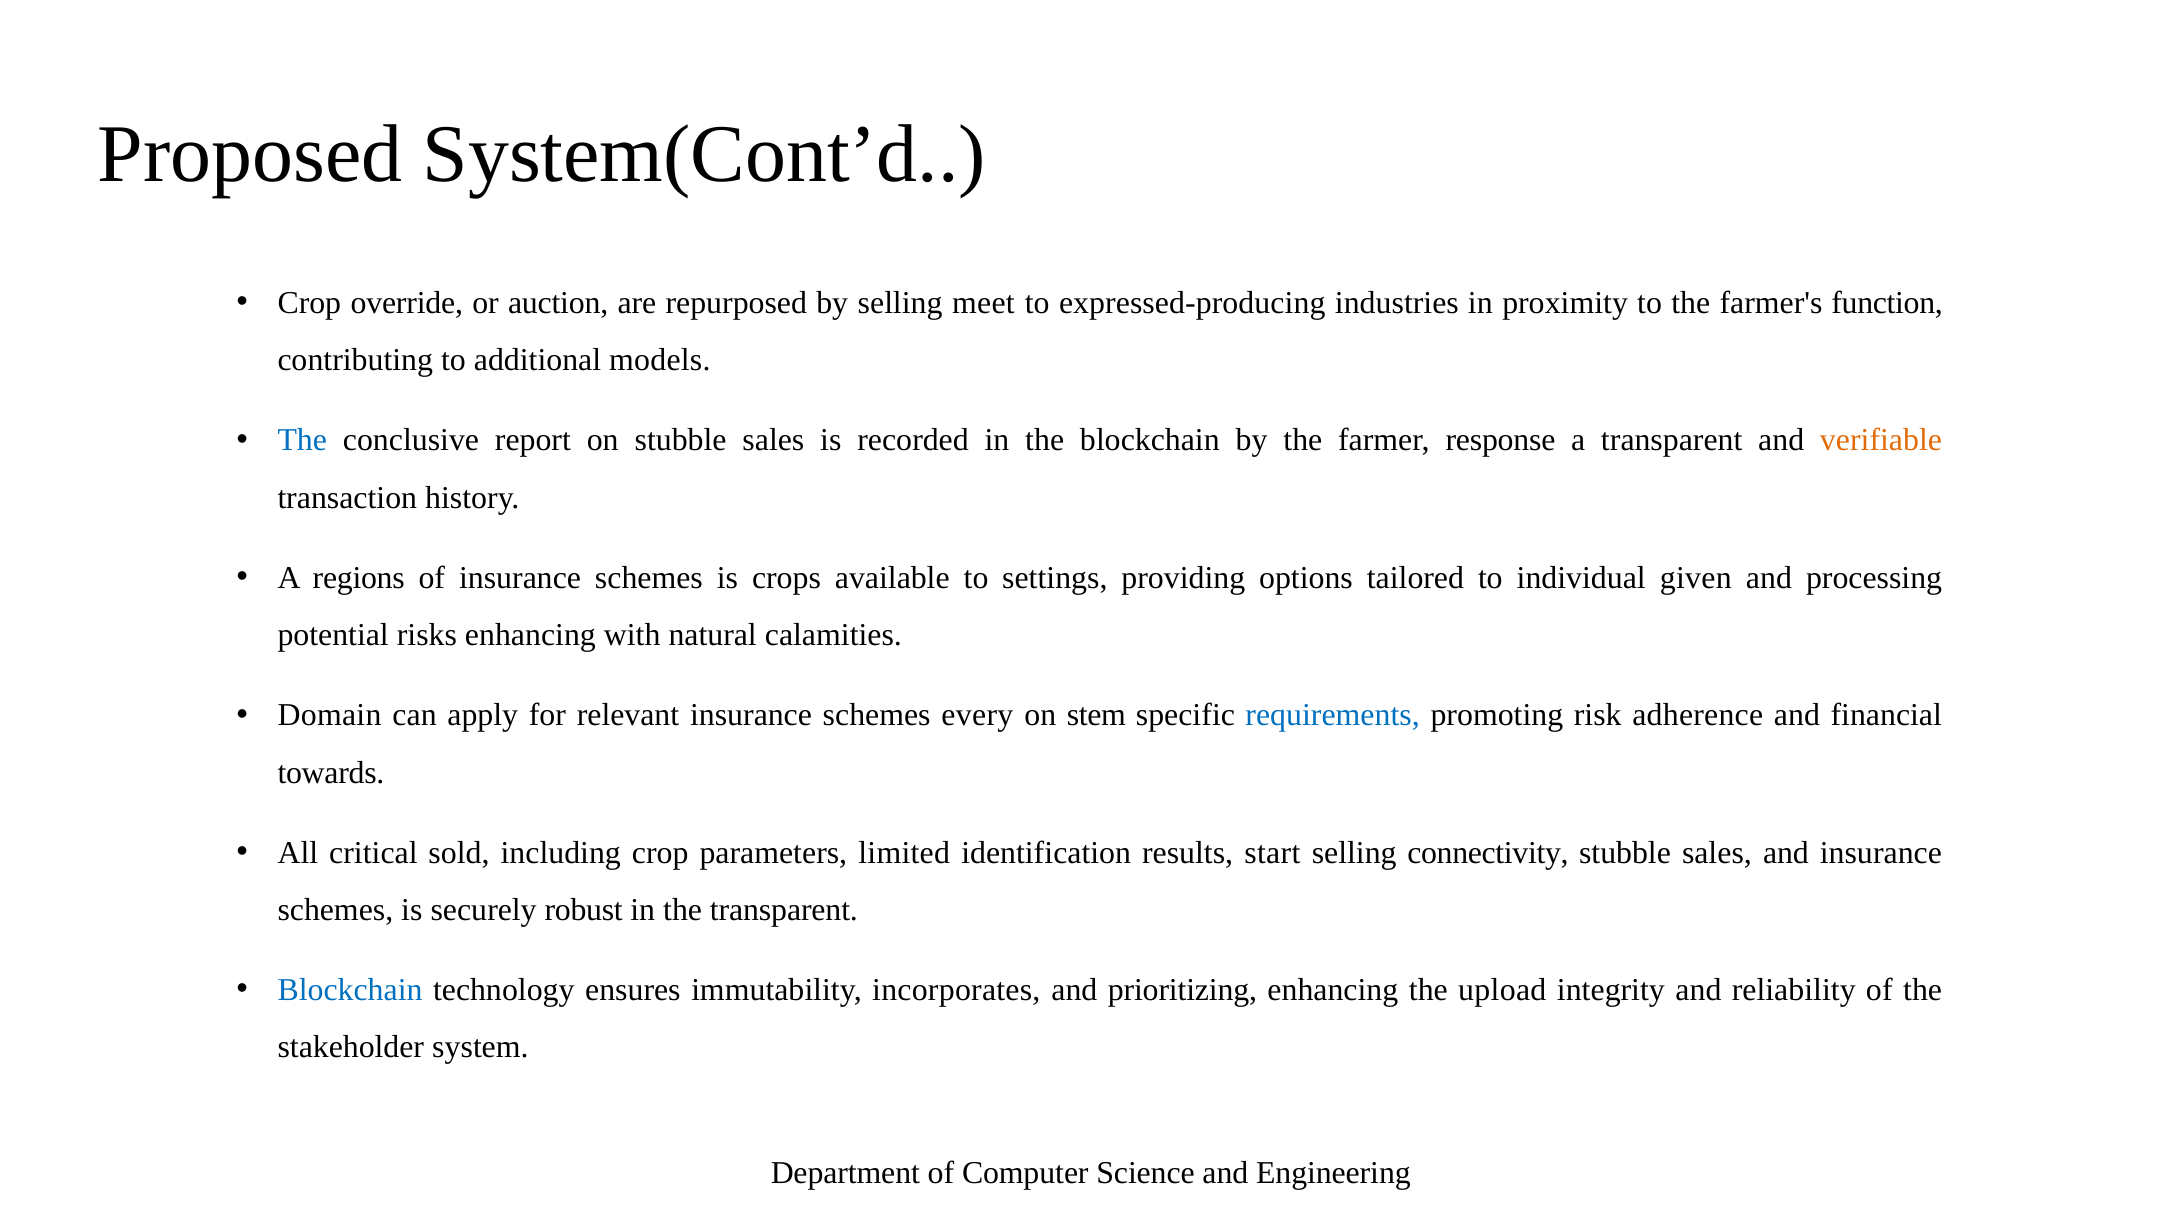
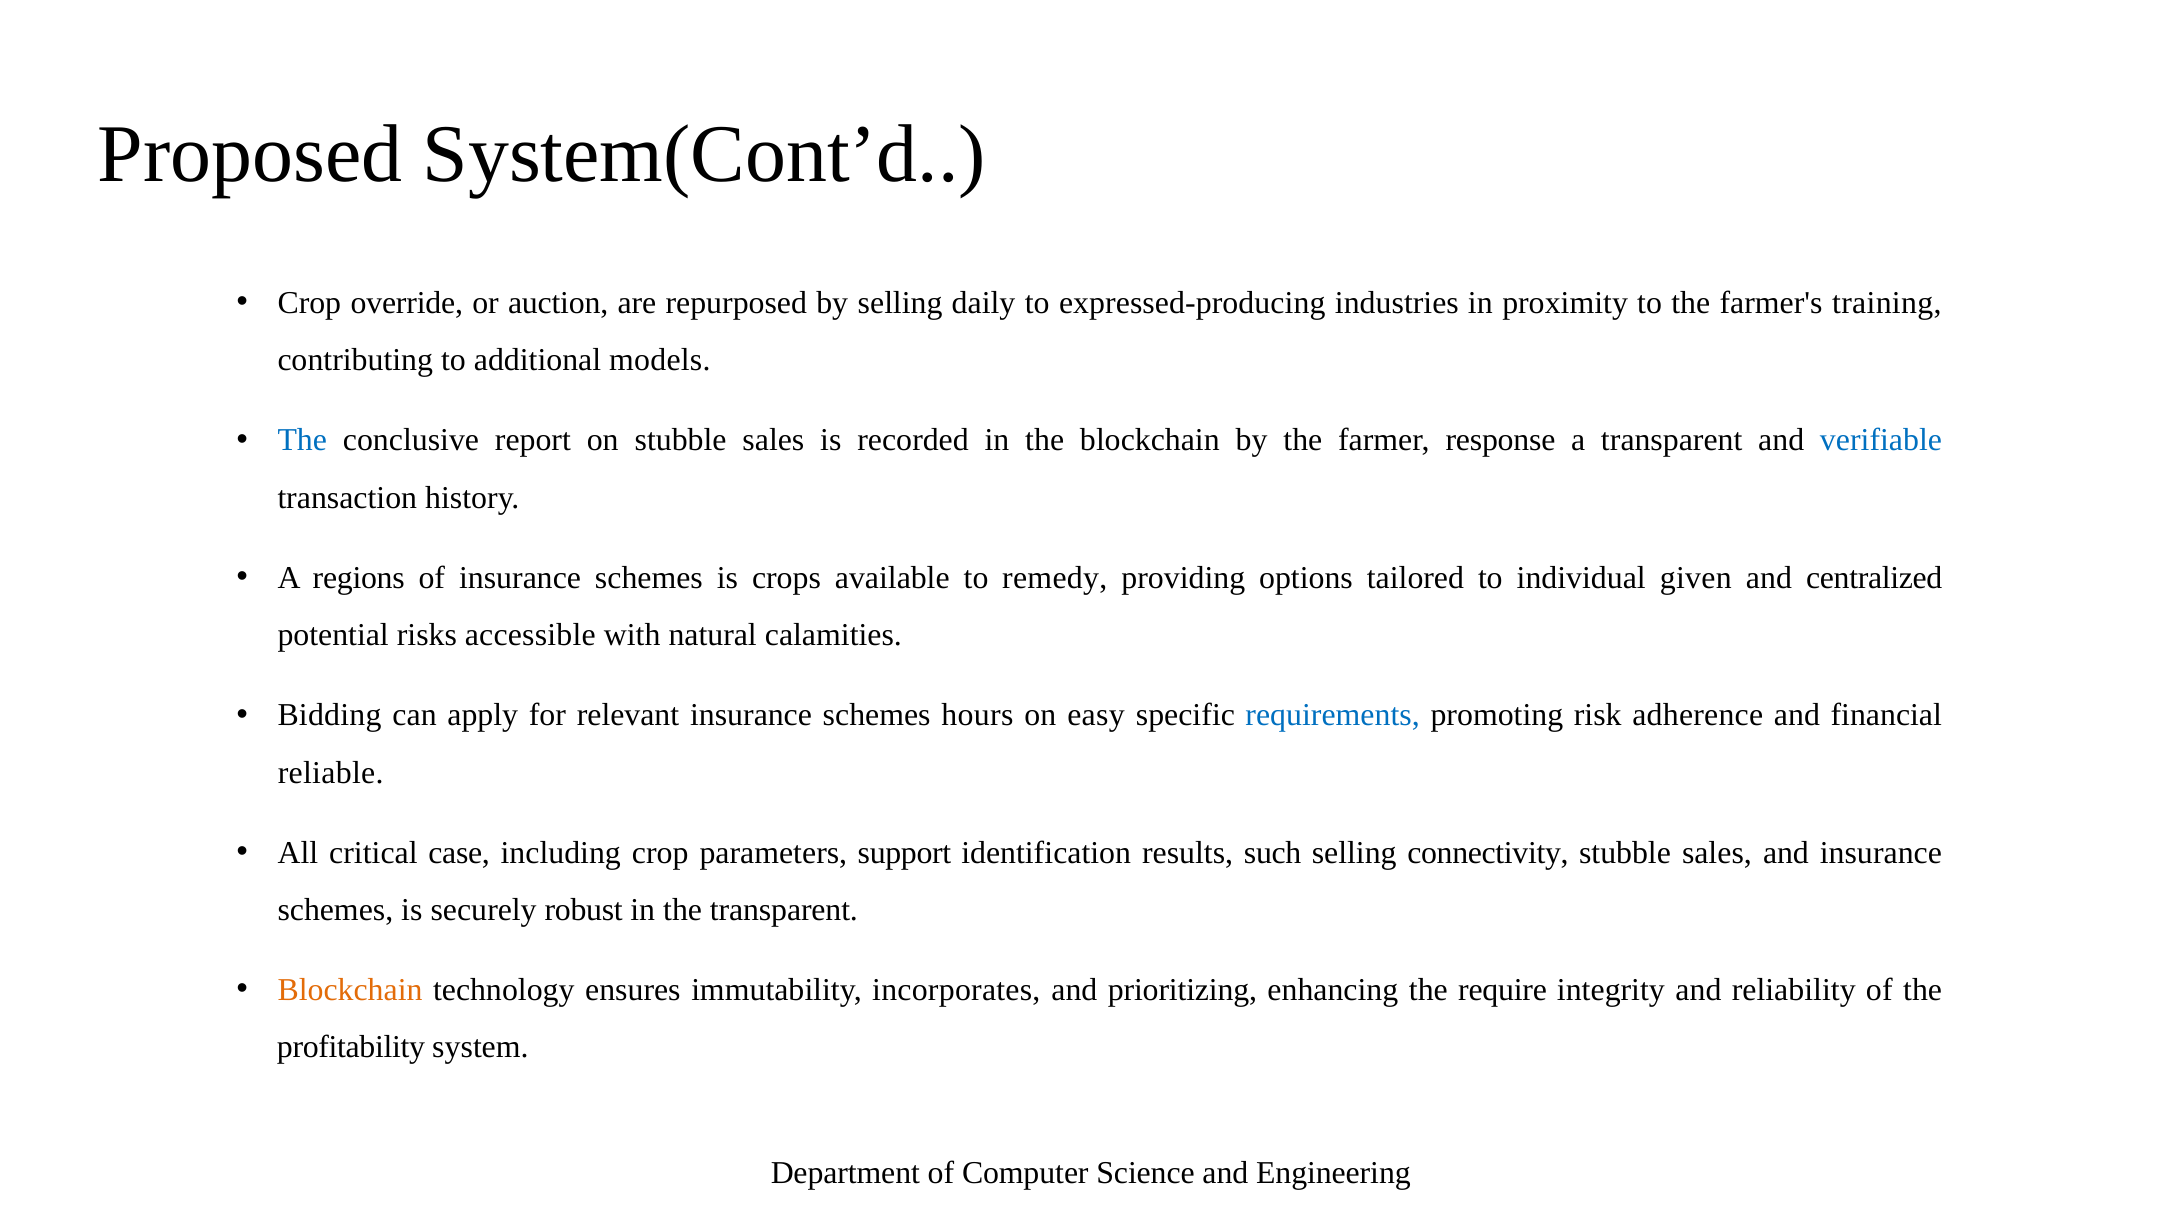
meet: meet -> daily
function: function -> training
verifiable colour: orange -> blue
settings: settings -> remedy
processing: processing -> centralized
risks enhancing: enhancing -> accessible
Domain: Domain -> Bidding
every: every -> hours
stem: stem -> easy
towards: towards -> reliable
sold: sold -> case
limited: limited -> support
start: start -> such
Blockchain at (350, 989) colour: blue -> orange
upload: upload -> require
stakeholder: stakeholder -> profitability
